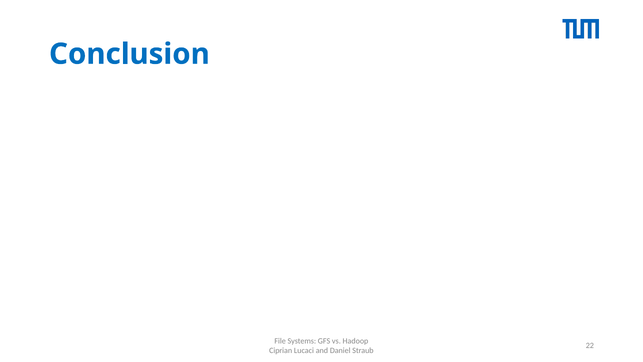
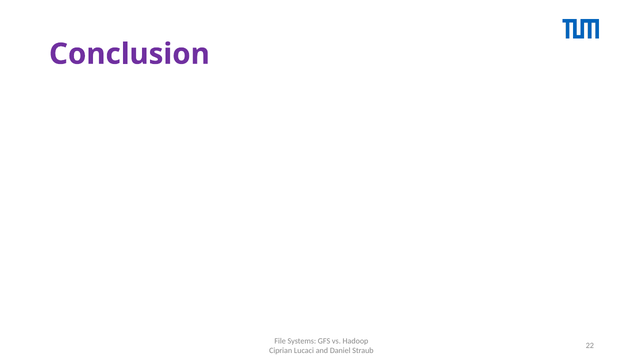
Conclusion colour: blue -> purple
